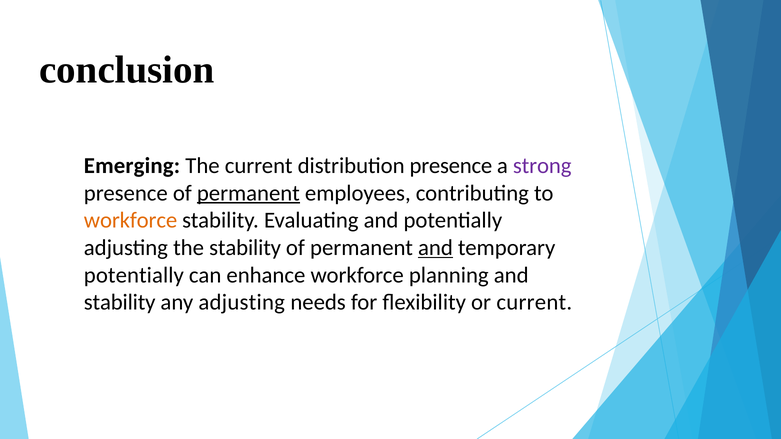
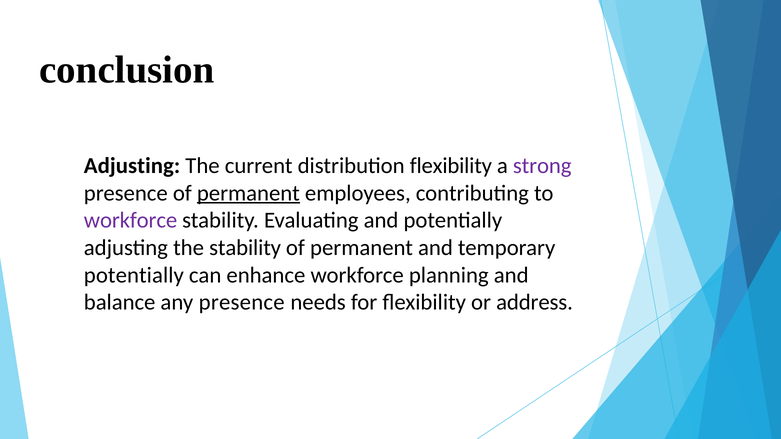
Emerging at (132, 166): Emerging -> Adjusting
distribution presence: presence -> flexibility
workforce at (131, 221) colour: orange -> purple
and at (435, 248) underline: present -> none
stability at (120, 303): stability -> balance
any adjusting: adjusting -> presence
or current: current -> address
